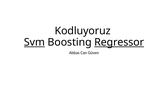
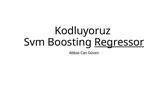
Svm underline: present -> none
